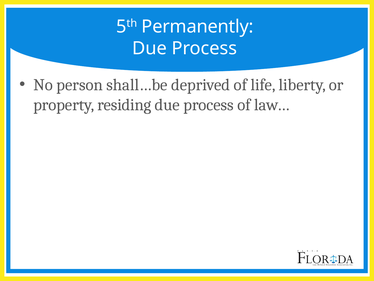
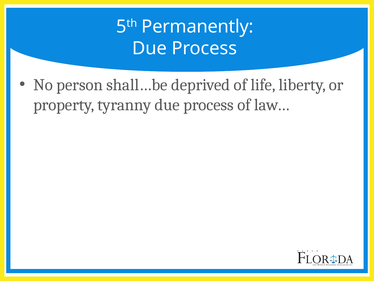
residing: residing -> tyranny
